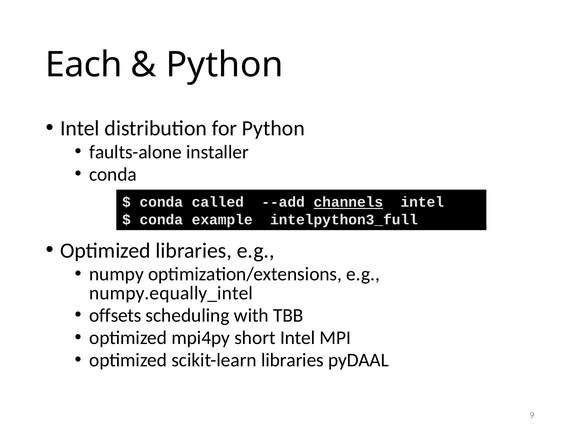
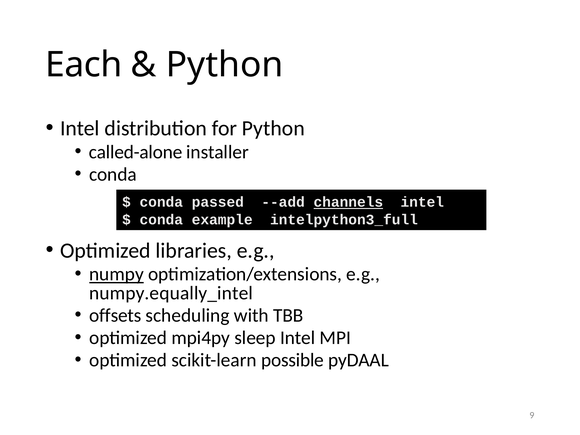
faults-alone: faults-alone -> called-alone
called: called -> passed
numpy underline: none -> present
short: short -> sleep
scikit-learn libraries: libraries -> possible
